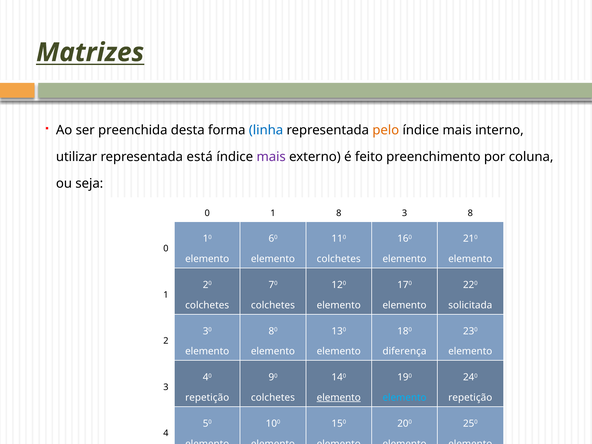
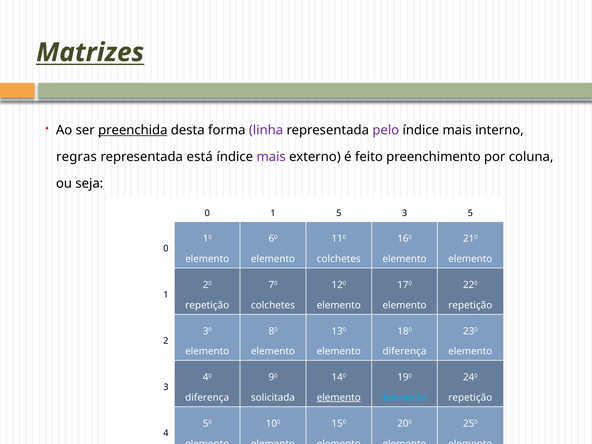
preenchida underline: none -> present
linha colour: blue -> purple
pelo colour: orange -> purple
utilizar: utilizar -> regras
1 8: 8 -> 5
3 8: 8 -> 5
colchetes at (207, 305): colchetes -> repetição
solicitada at (470, 305): solicitada -> repetição
repetição at (207, 398): repetição -> diferença
colchetes at (273, 398): colchetes -> solicitada
